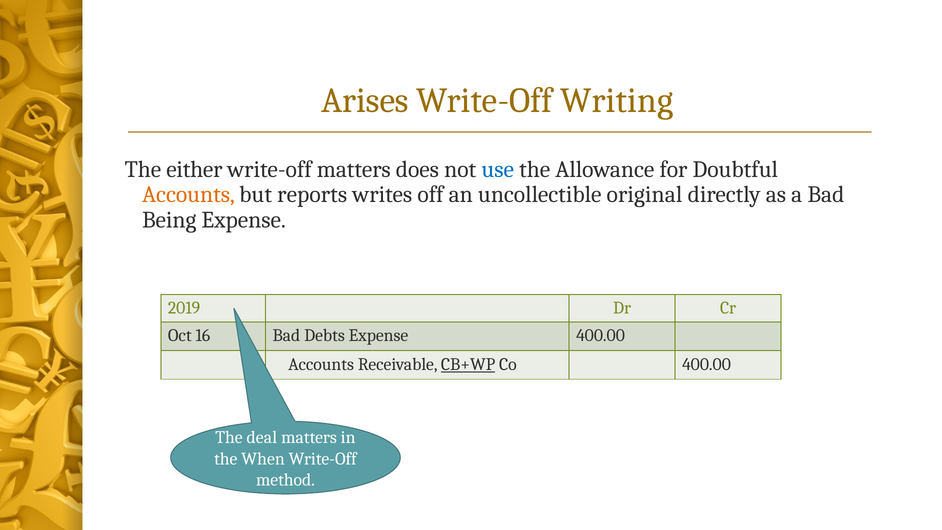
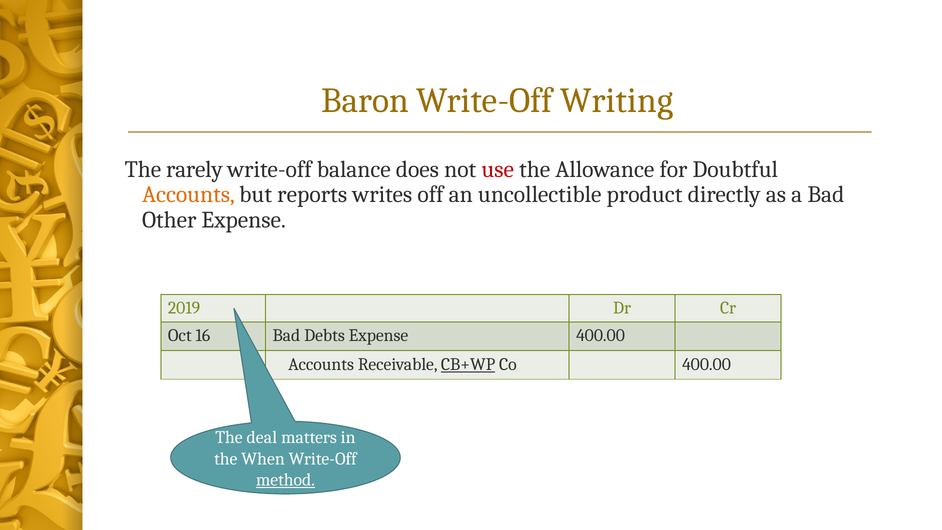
Arises: Arises -> Baron
either: either -> rarely
write-off matters: matters -> balance
use colour: blue -> red
original: original -> product
Being: Being -> Other
method underline: none -> present
